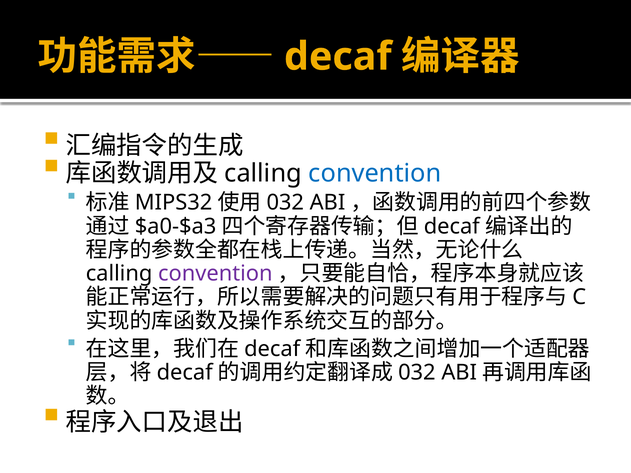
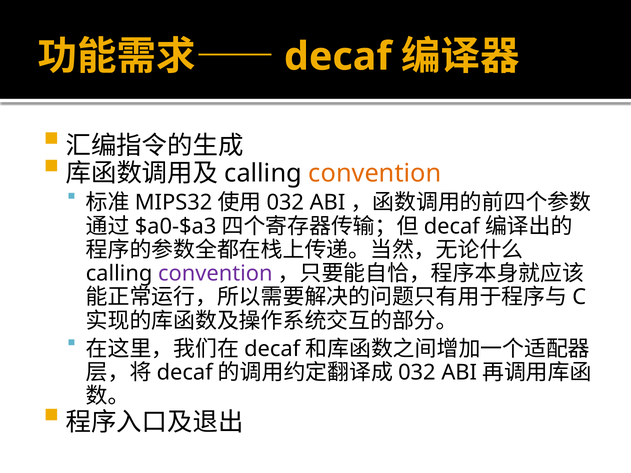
convention at (375, 173) colour: blue -> orange
